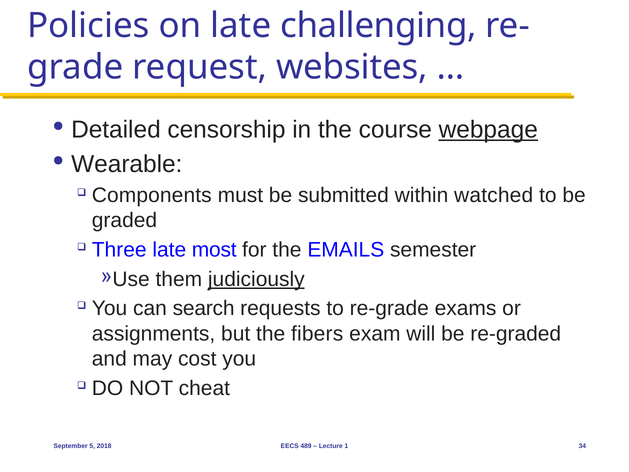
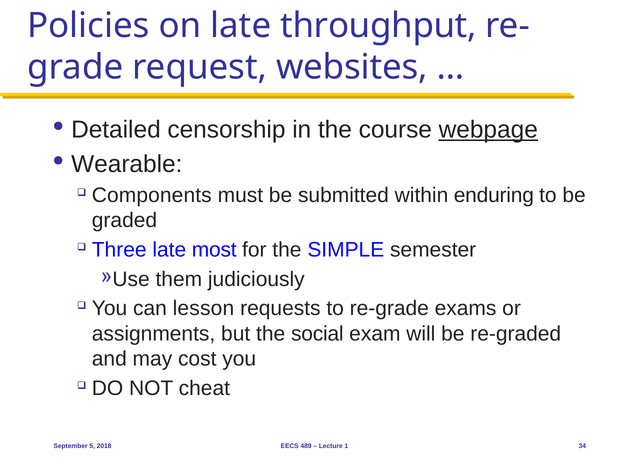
challenging: challenging -> throughput
watched: watched -> enduring
EMAILS: EMAILS -> SIMPLE
judiciously underline: present -> none
search: search -> lesson
fibers: fibers -> social
